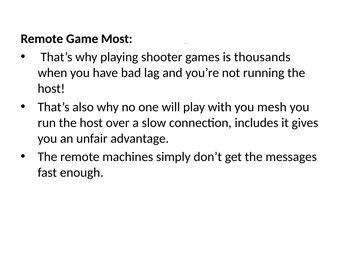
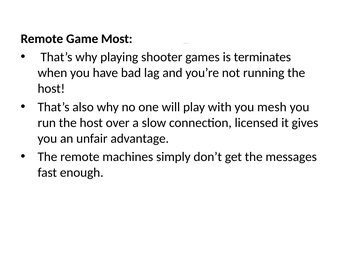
thousands: thousands -> terminates
includes: includes -> licensed
